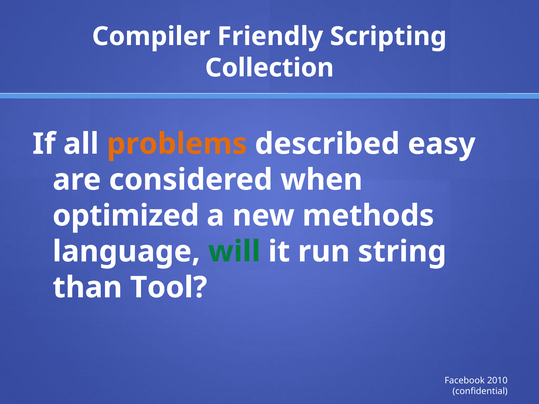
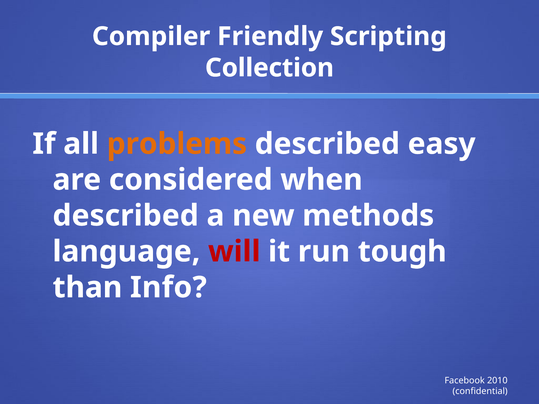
optimized at (126, 216): optimized -> described
will colour: green -> red
string: string -> tough
Tool: Tool -> Info
